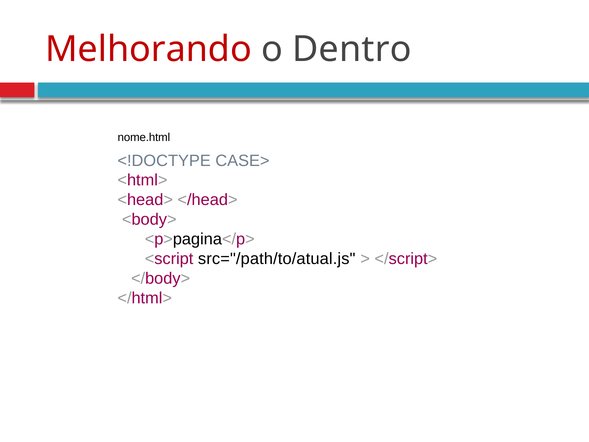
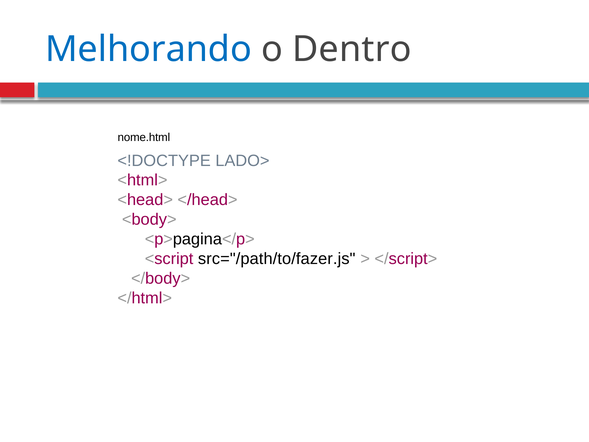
Melhorando colour: red -> blue
CASE>: CASE> -> LADO>
src="/path/to/atual.js: src="/path/to/atual.js -> src="/path/to/fazer.js
